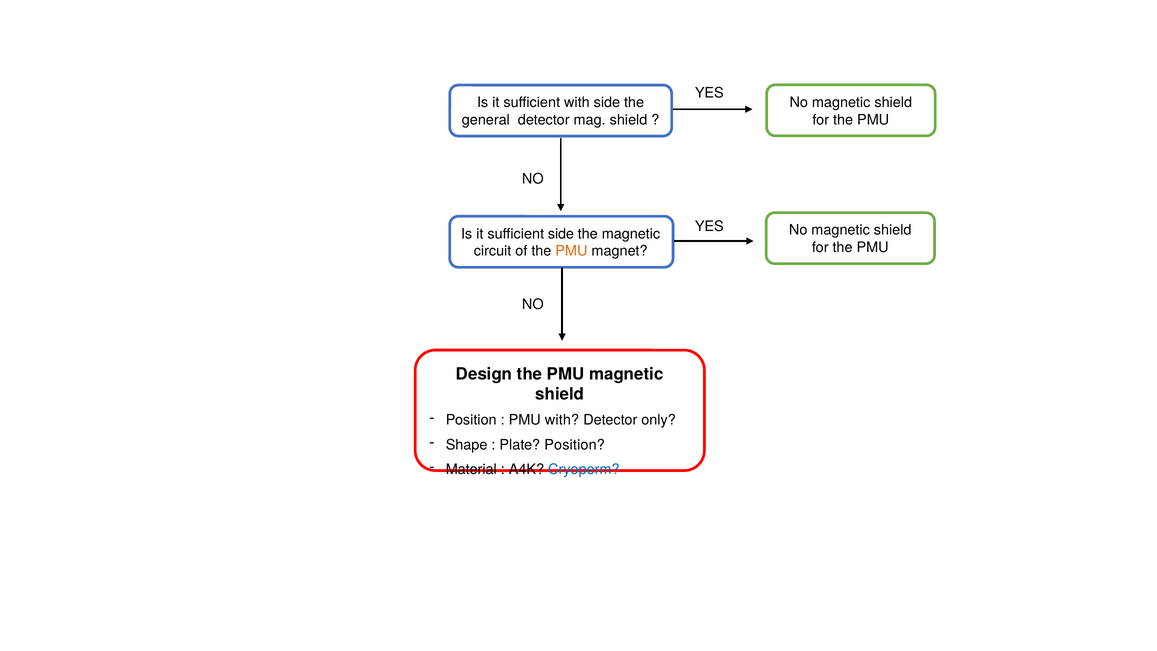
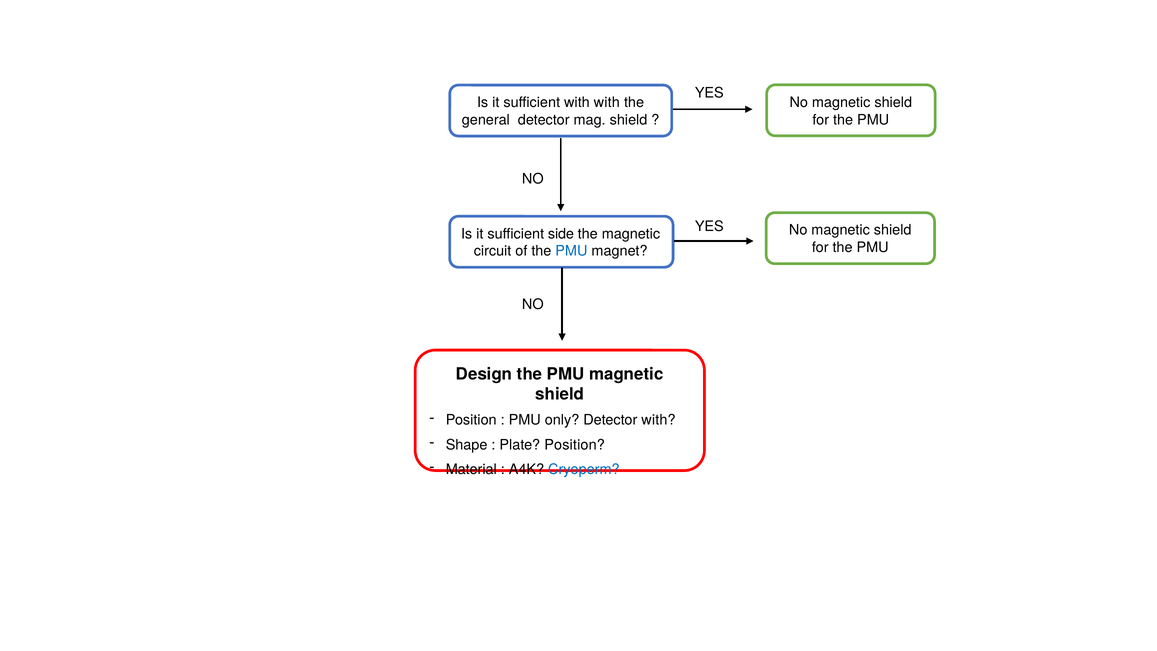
with side: side -> with
PMU at (571, 251) colour: orange -> blue
PMU with: with -> only
Detector only: only -> with
